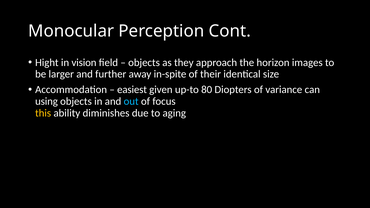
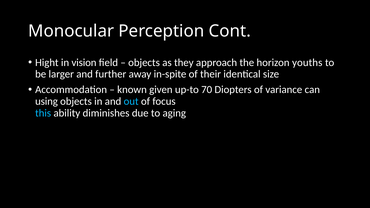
images: images -> youths
easiest: easiest -> known
80: 80 -> 70
this colour: yellow -> light blue
